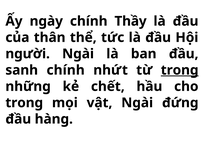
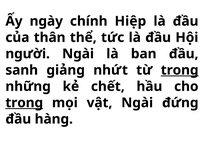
Thầy: Thầy -> Hiệp
sanh chính: chính -> giảng
trong at (24, 103) underline: none -> present
